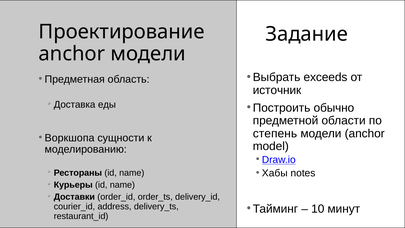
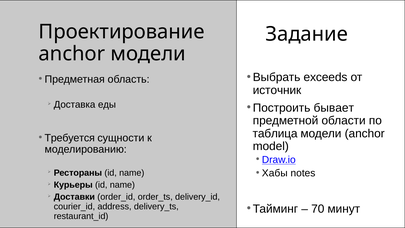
обычно: обычно -> бывает
степень: степень -> таблица
Воркшопа: Воркшопа -> Требуется
10: 10 -> 70
